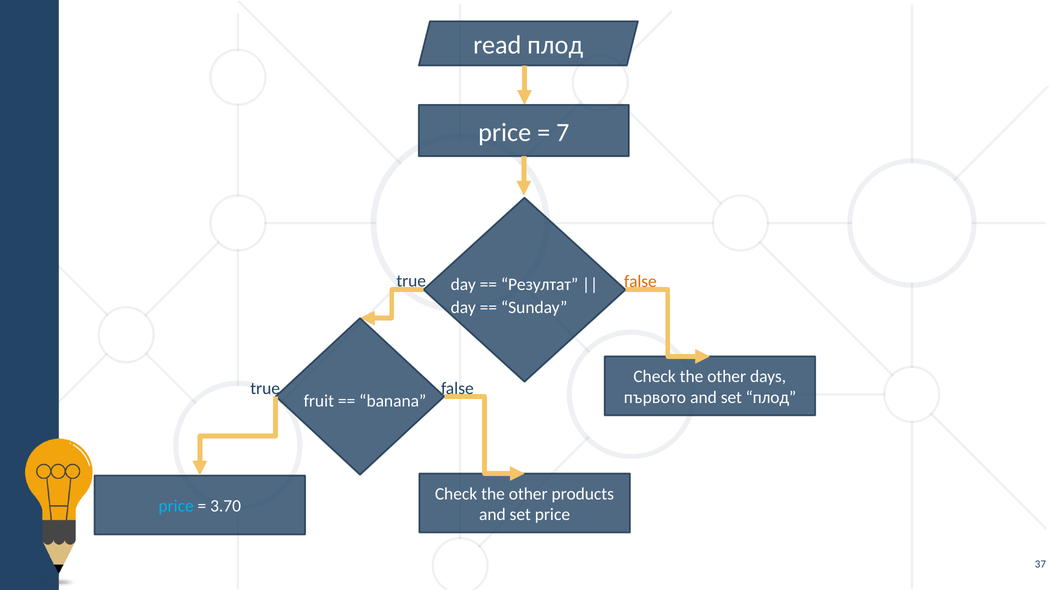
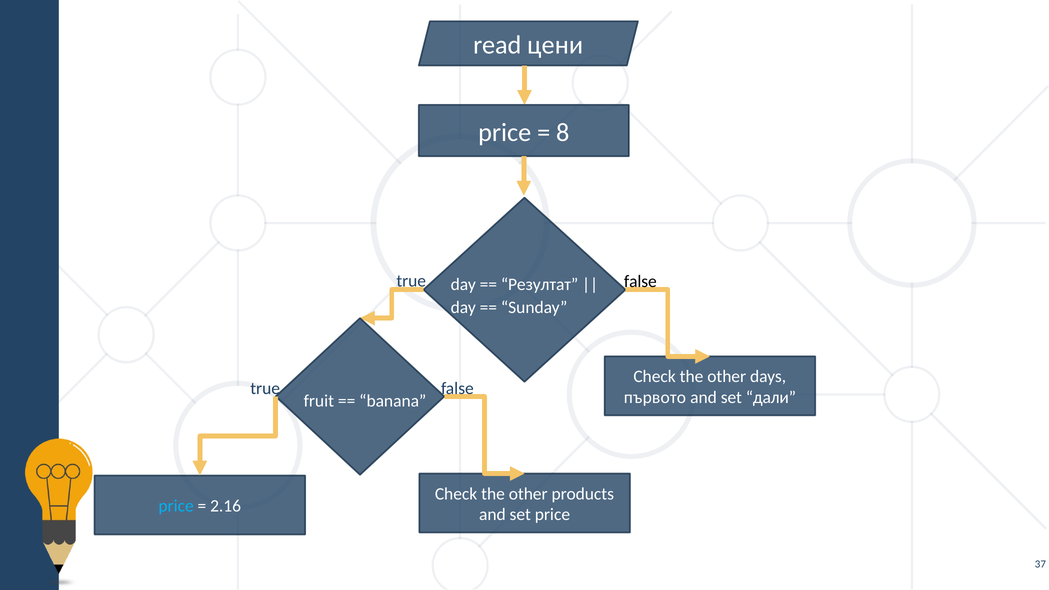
read плод: плод -> цени
7: 7 -> 8
false at (640, 282) colour: orange -> black
set плод: плод -> дали
3.70: 3.70 -> 2.16
